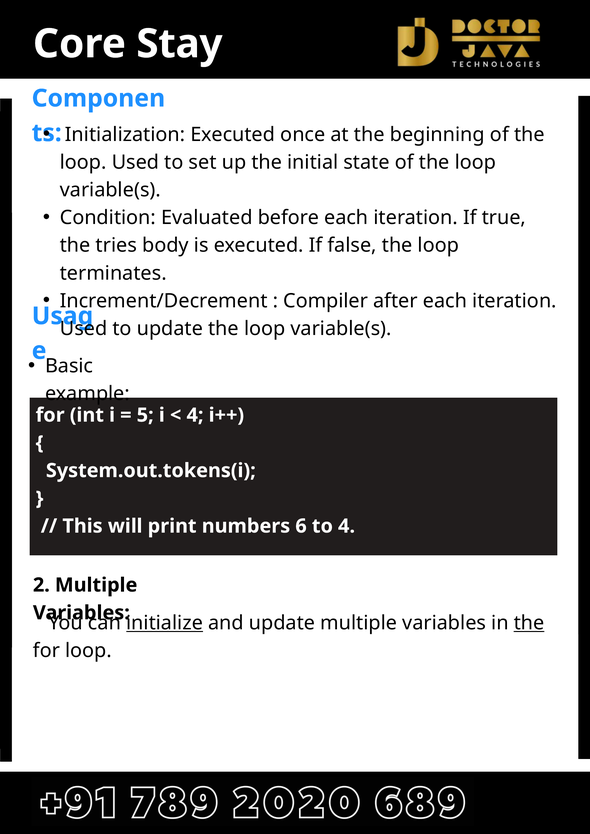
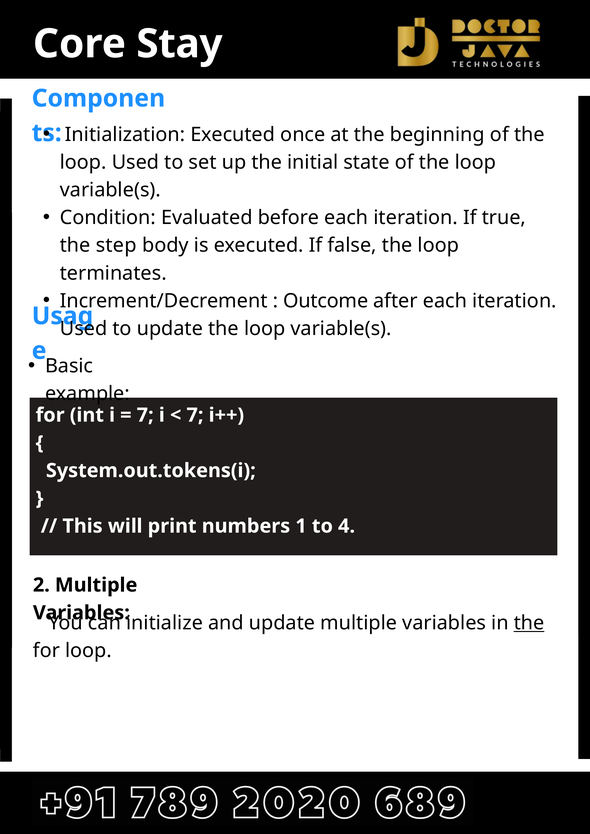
tries: tries -> step
Compiler: Compiler -> Outcome
5 at (145, 416): 5 -> 7
4 at (195, 416): 4 -> 7
6: 6 -> 1
initialize underline: present -> none
